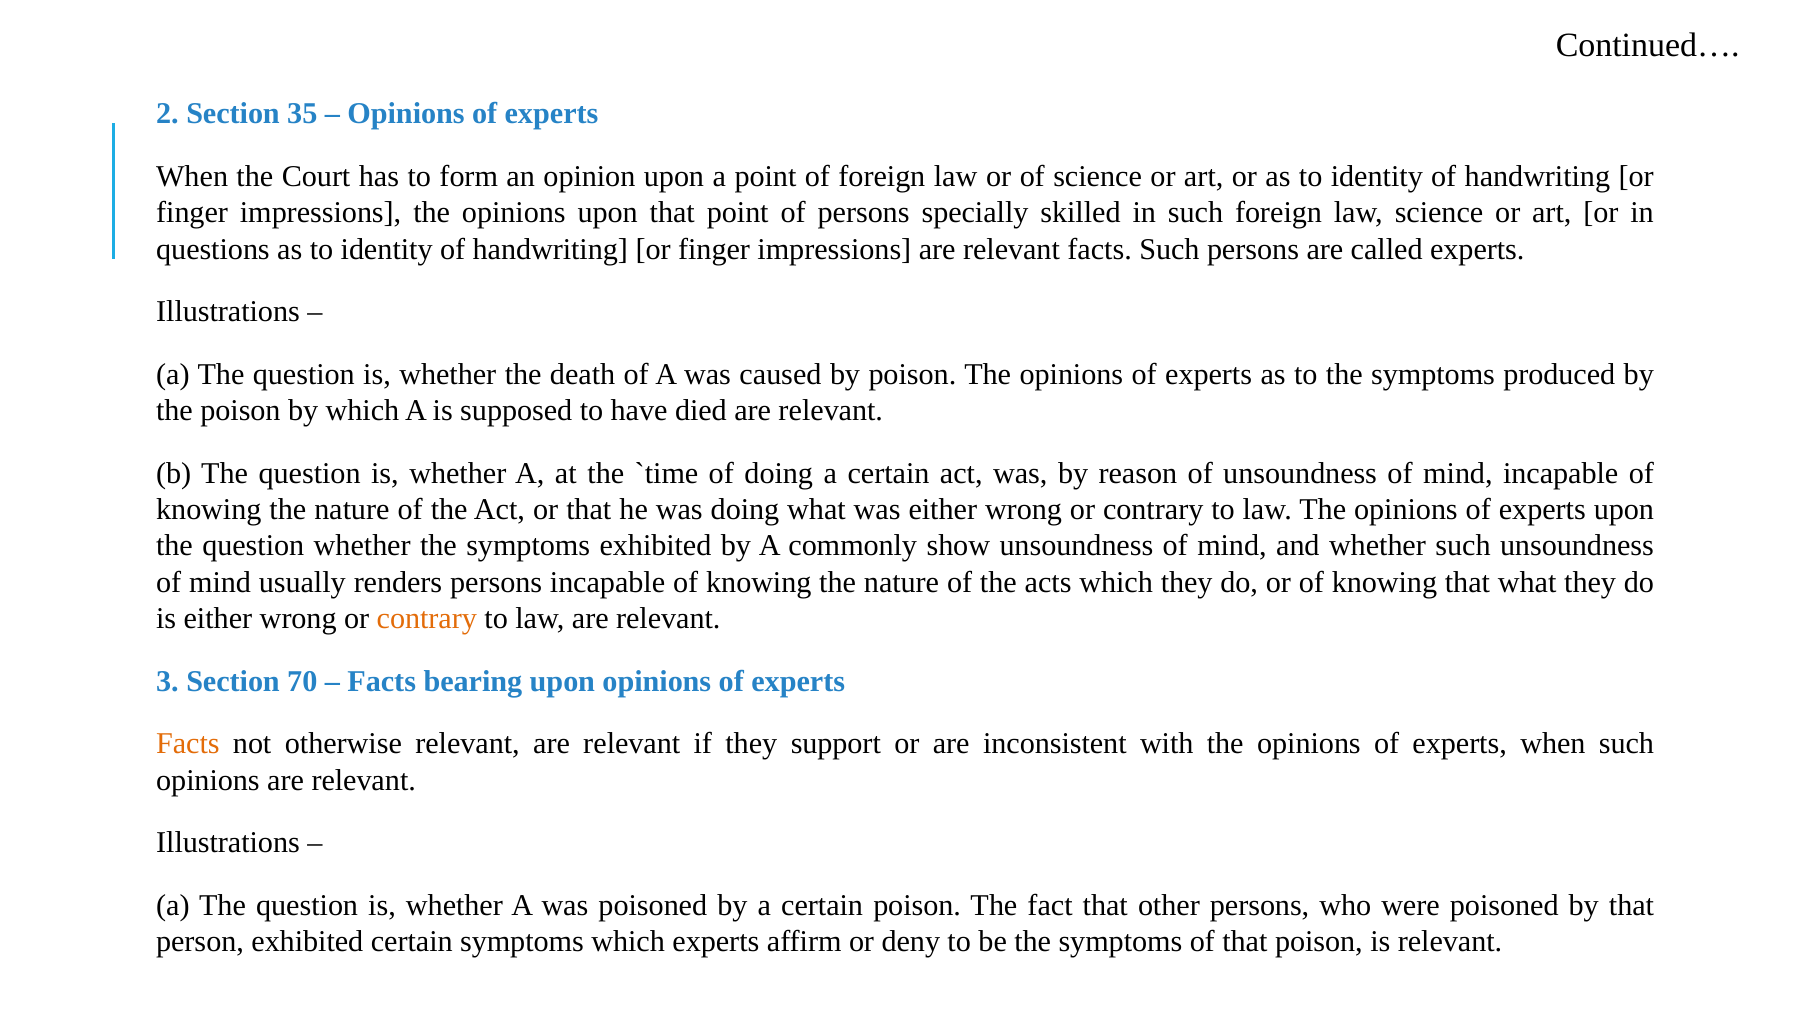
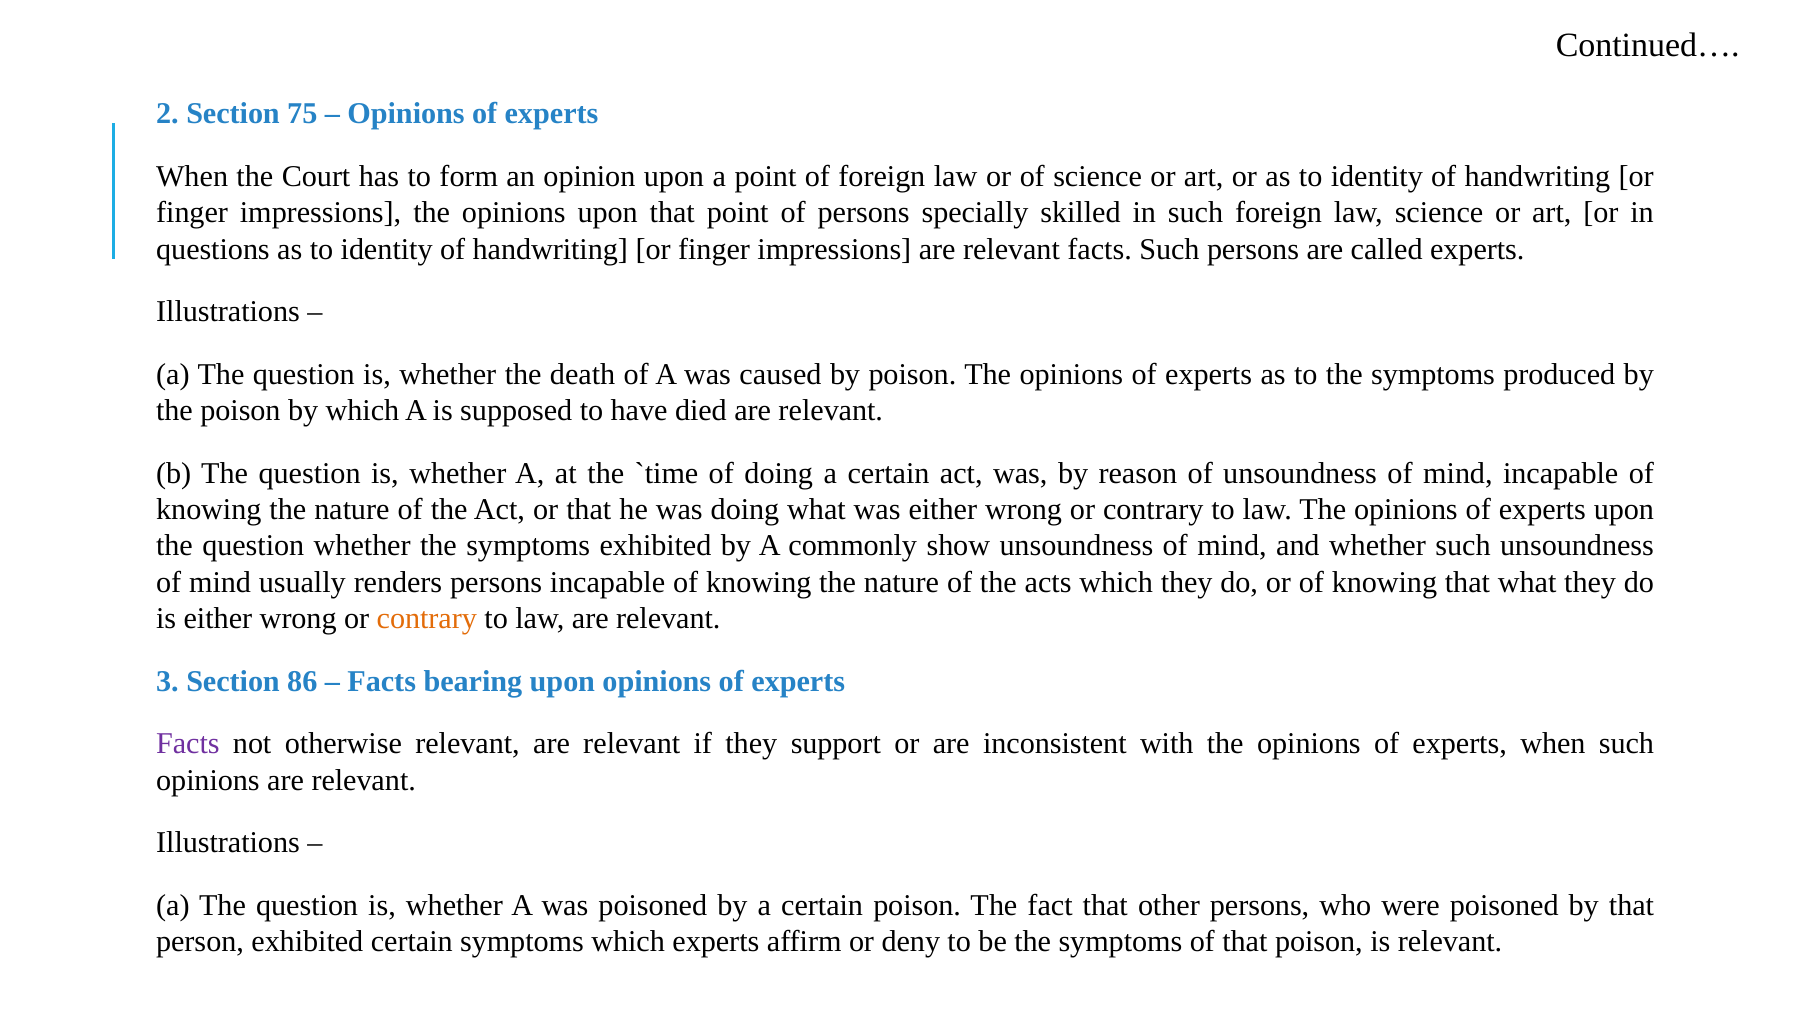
35: 35 -> 75
70: 70 -> 86
Facts at (188, 744) colour: orange -> purple
